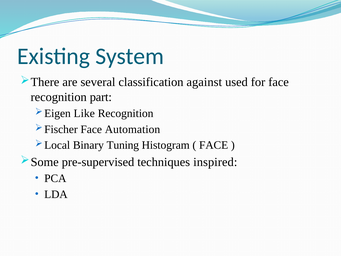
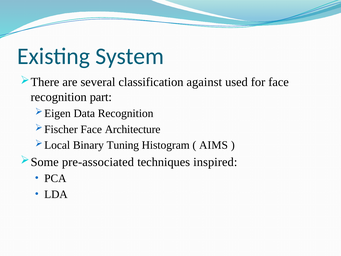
Like: Like -> Data
Automation: Automation -> Architecture
FACE at (214, 145): FACE -> AIMS
pre-supervised: pre-supervised -> pre-associated
